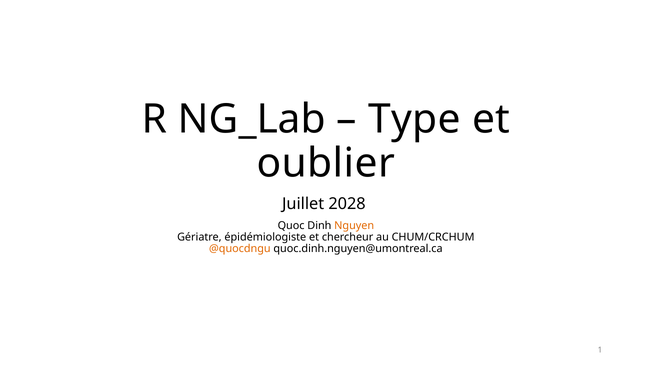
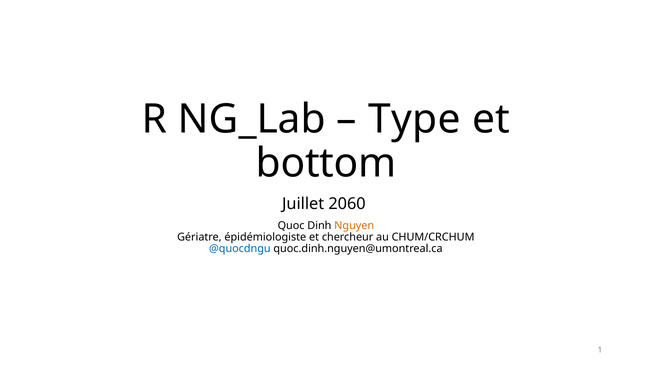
oublier: oublier -> bottom
2028: 2028 -> 2060
@quocdngu colour: orange -> blue
